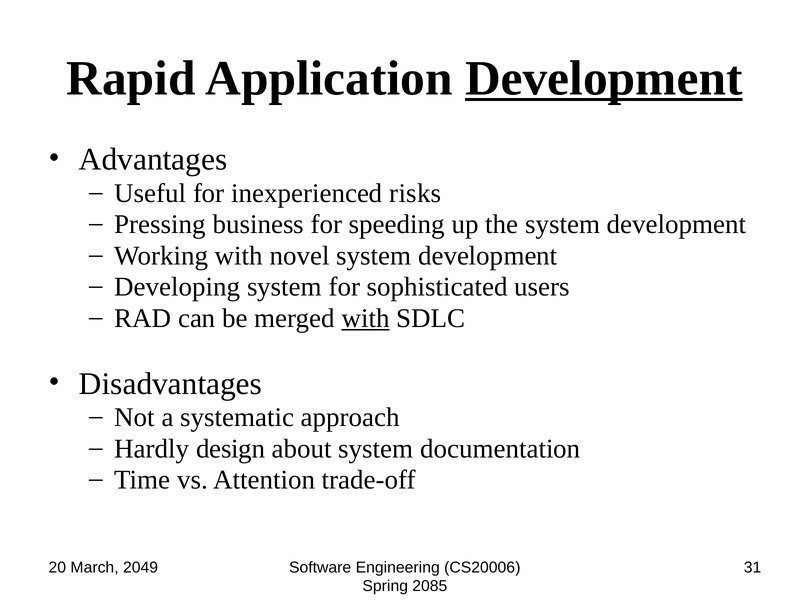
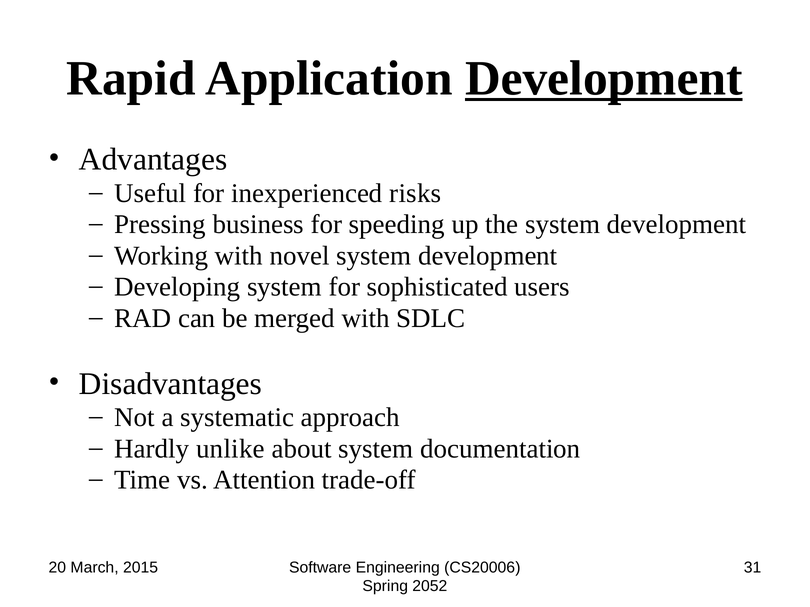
with at (366, 319) underline: present -> none
design: design -> unlike
2049: 2049 -> 2015
2085: 2085 -> 2052
